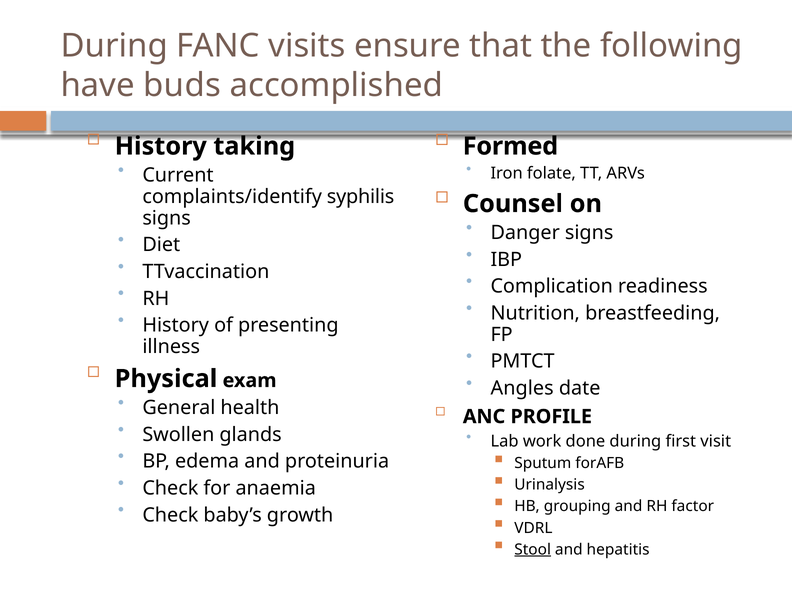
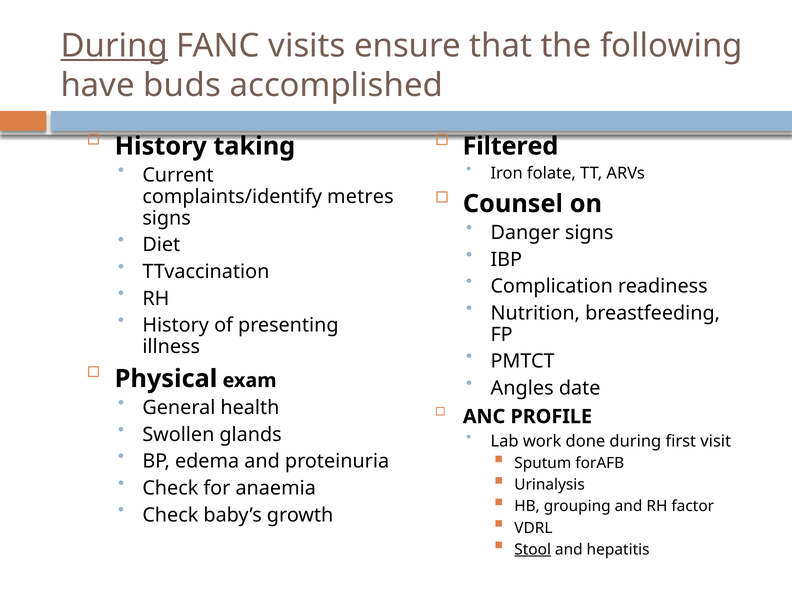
During at (114, 46) underline: none -> present
Formed: Formed -> Filtered
syphilis: syphilis -> metres
